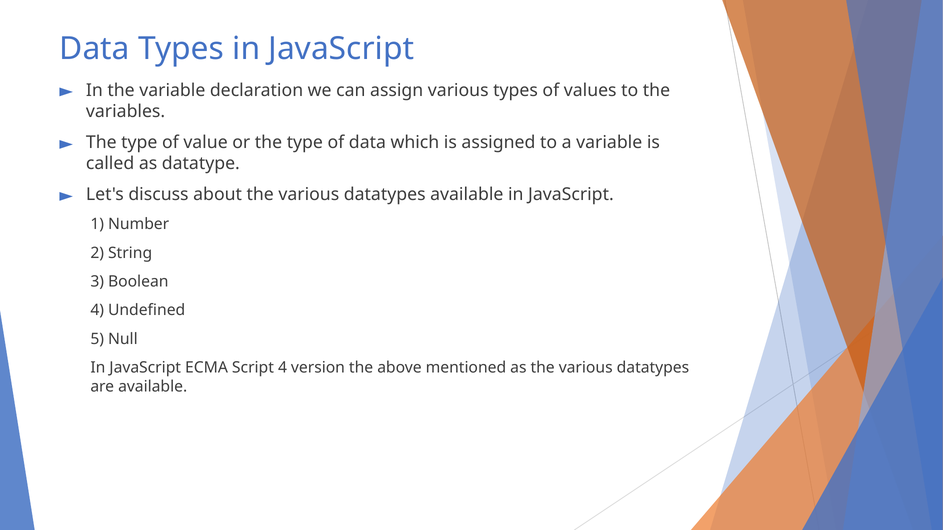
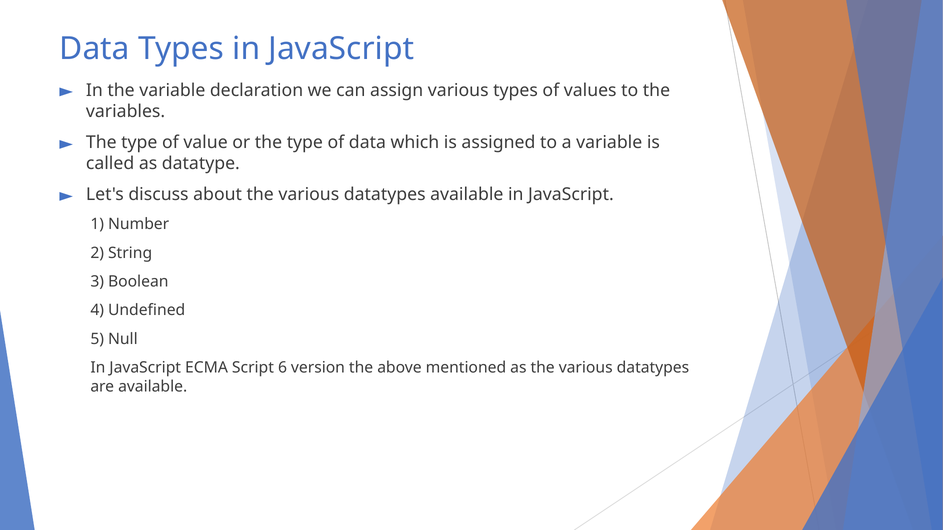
Script 4: 4 -> 6
